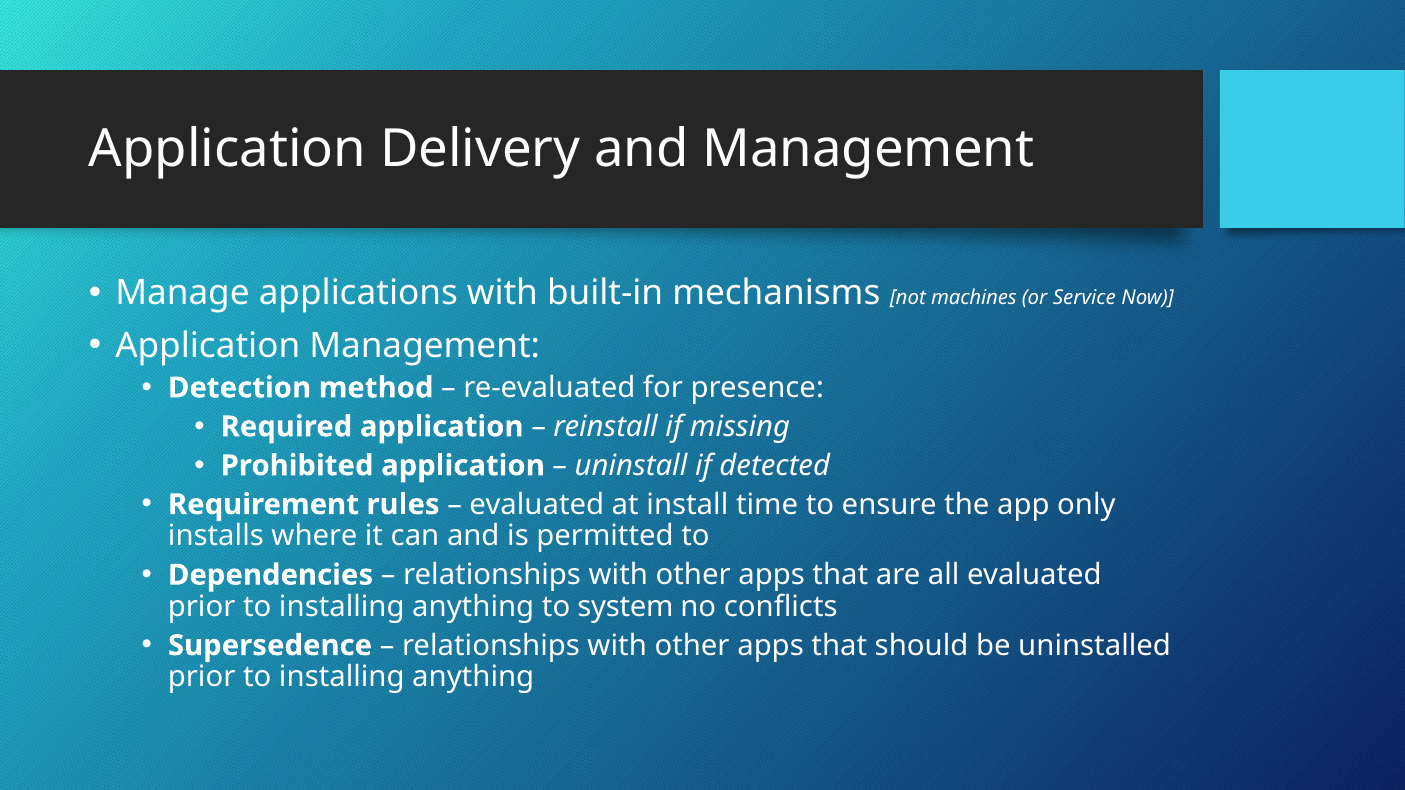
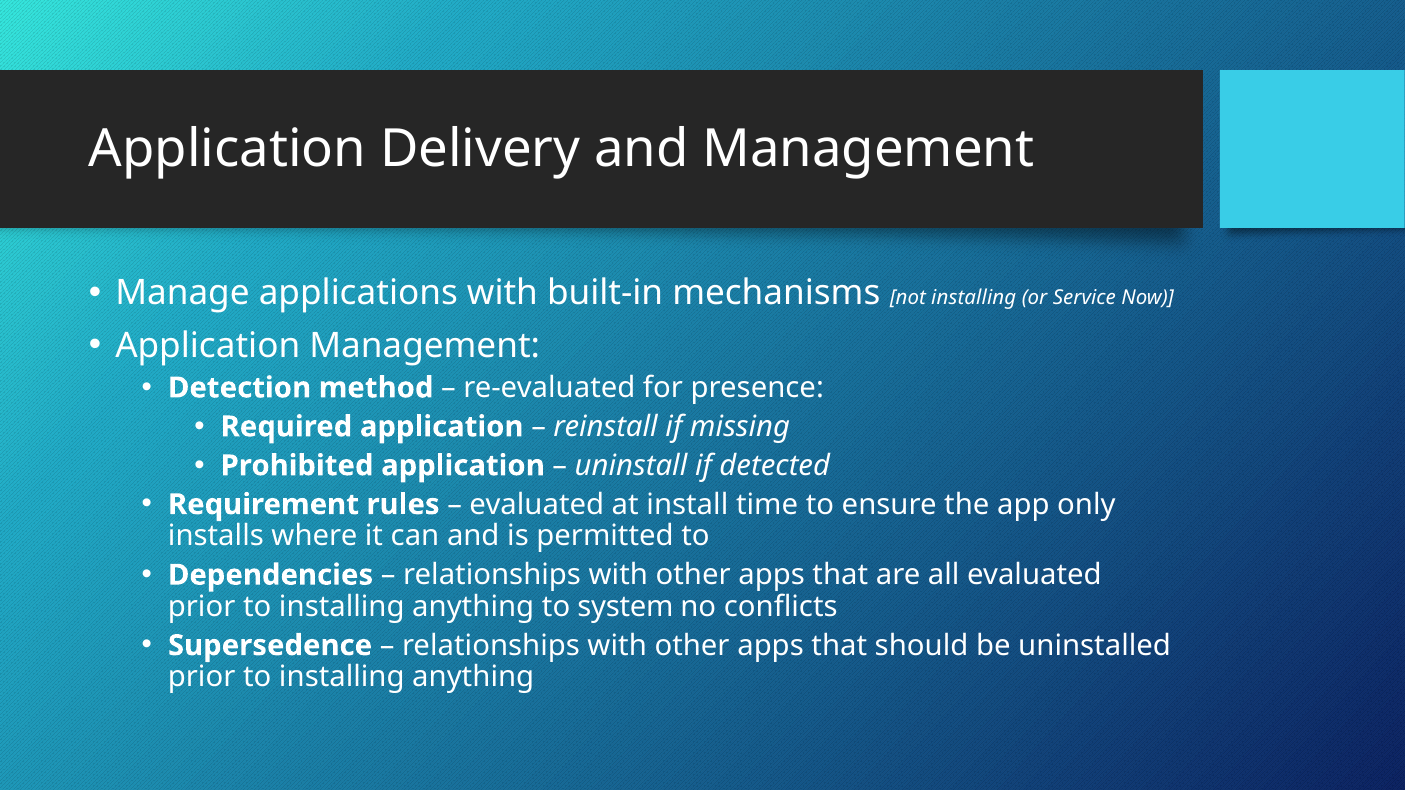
not machines: machines -> installing
